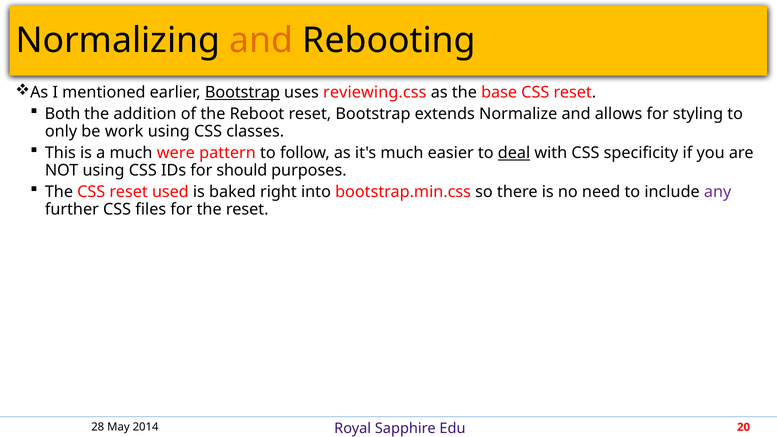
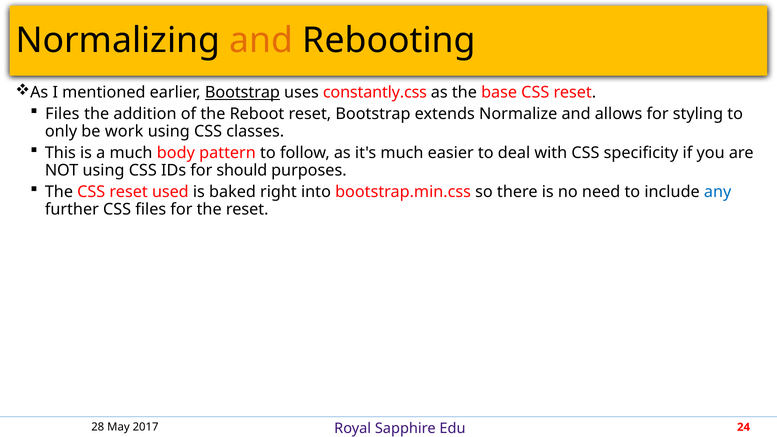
reviewing.css: reviewing.css -> constantly.css
Both at (62, 114): Both -> Files
were: were -> body
deal underline: present -> none
any colour: purple -> blue
2014: 2014 -> 2017
20: 20 -> 24
